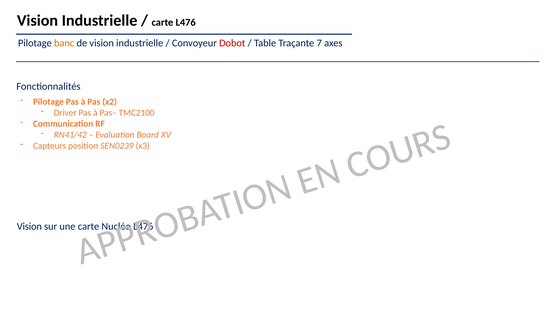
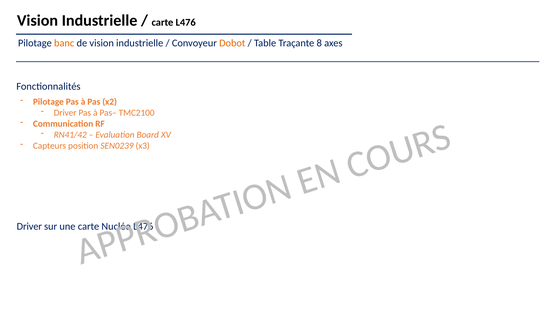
Dobot colour: red -> orange
7: 7 -> 8
Vision at (29, 227): Vision -> Driver
